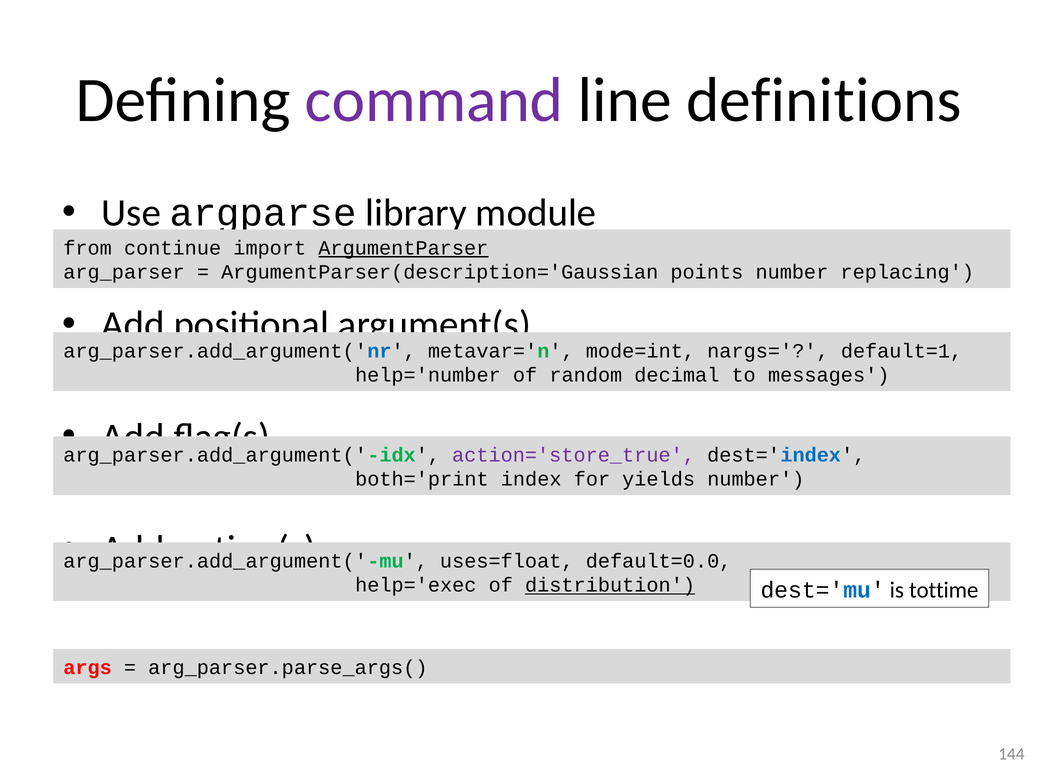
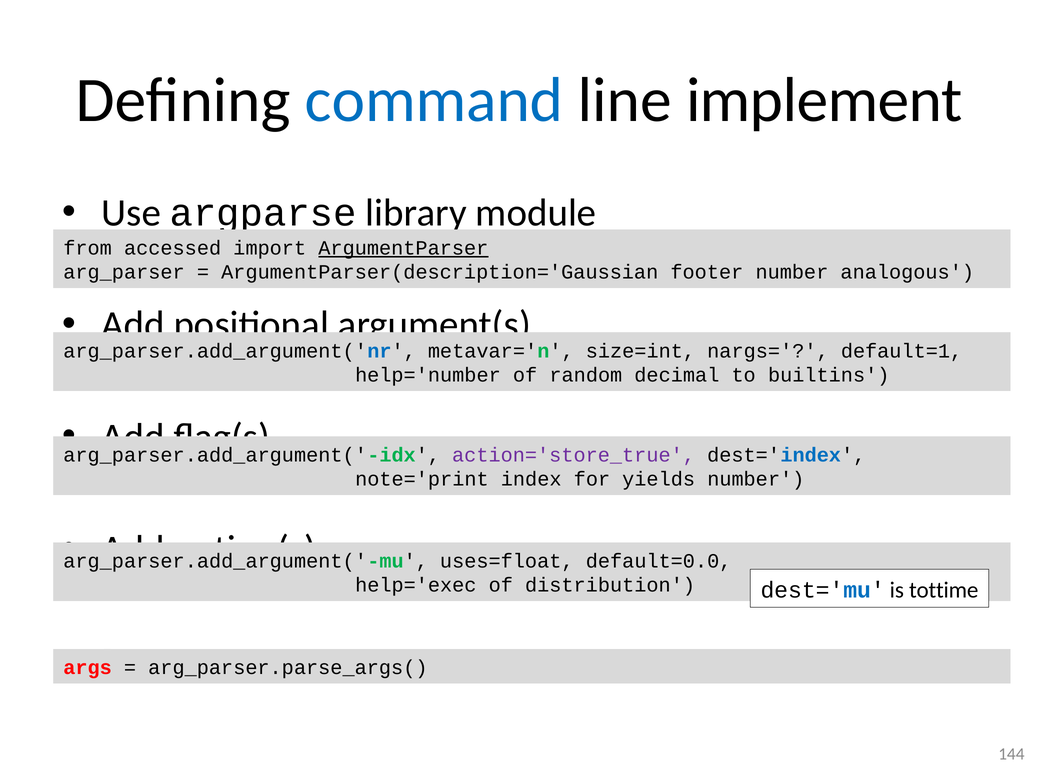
command colour: purple -> blue
definitions: definitions -> implement
continue: continue -> accessed
points: points -> footer
replacing: replacing -> analogous
mode=int: mode=int -> size=int
messages: messages -> builtins
both='print: both='print -> note='print
distribution underline: present -> none
